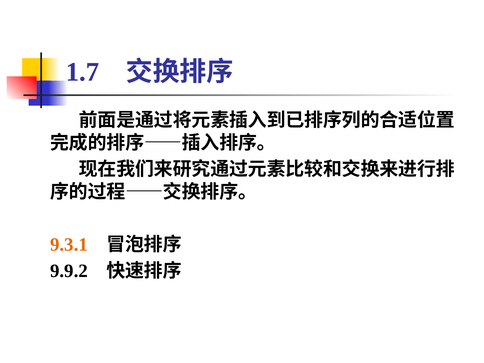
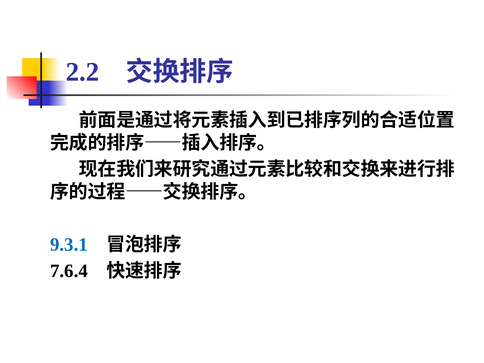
1.7: 1.7 -> 2.2
9.3.1 colour: orange -> blue
9.9.2: 9.9.2 -> 7.6.4
